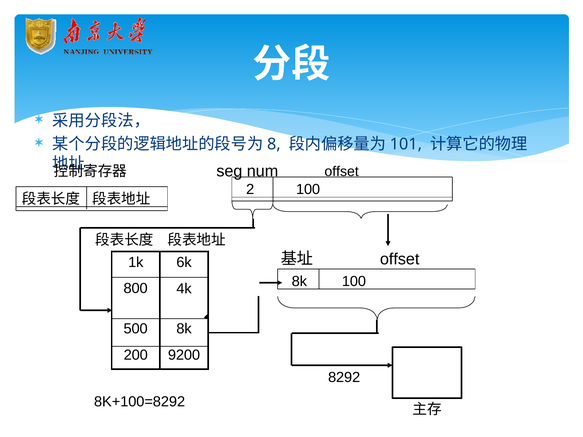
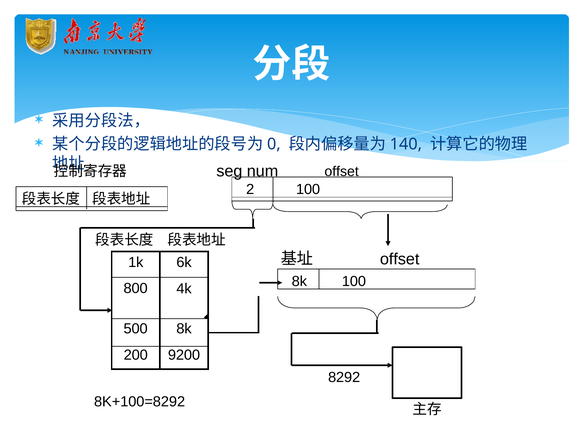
8: 8 -> 0
101: 101 -> 140
